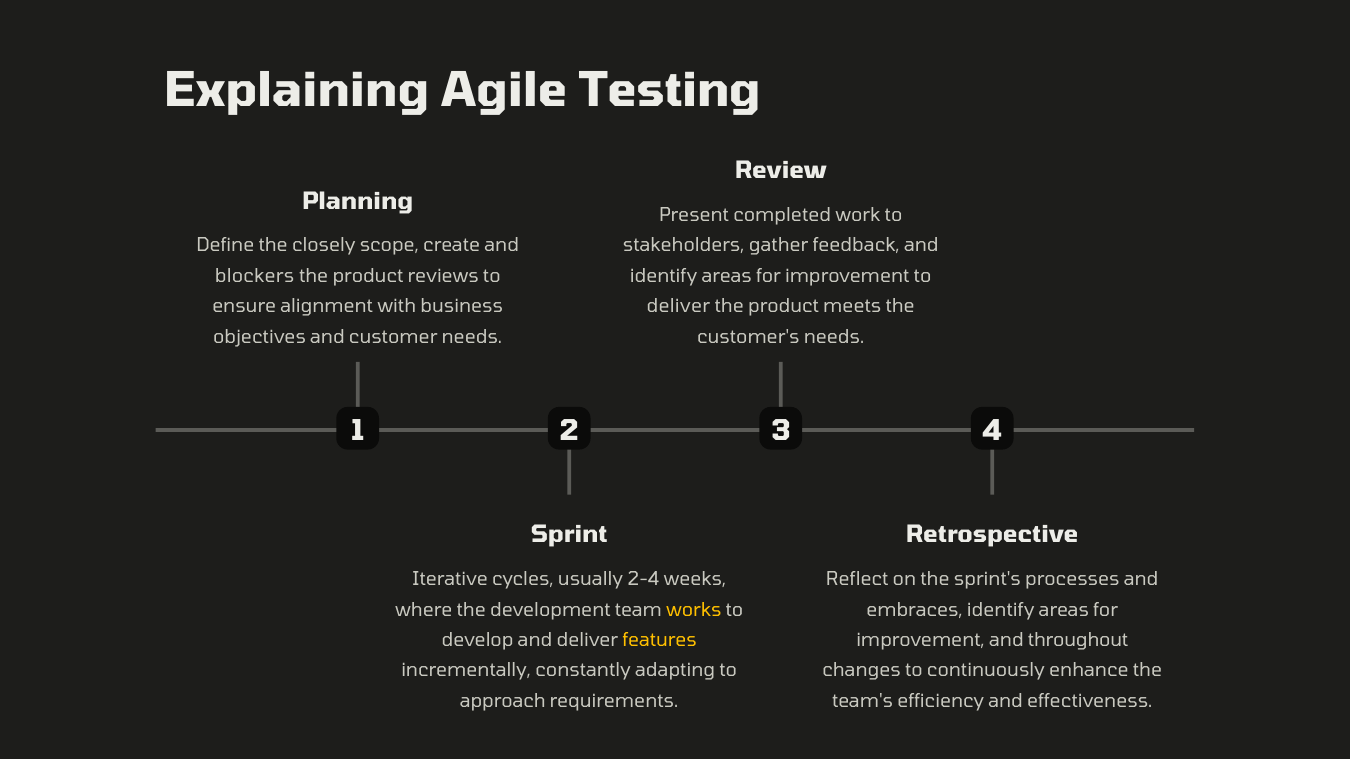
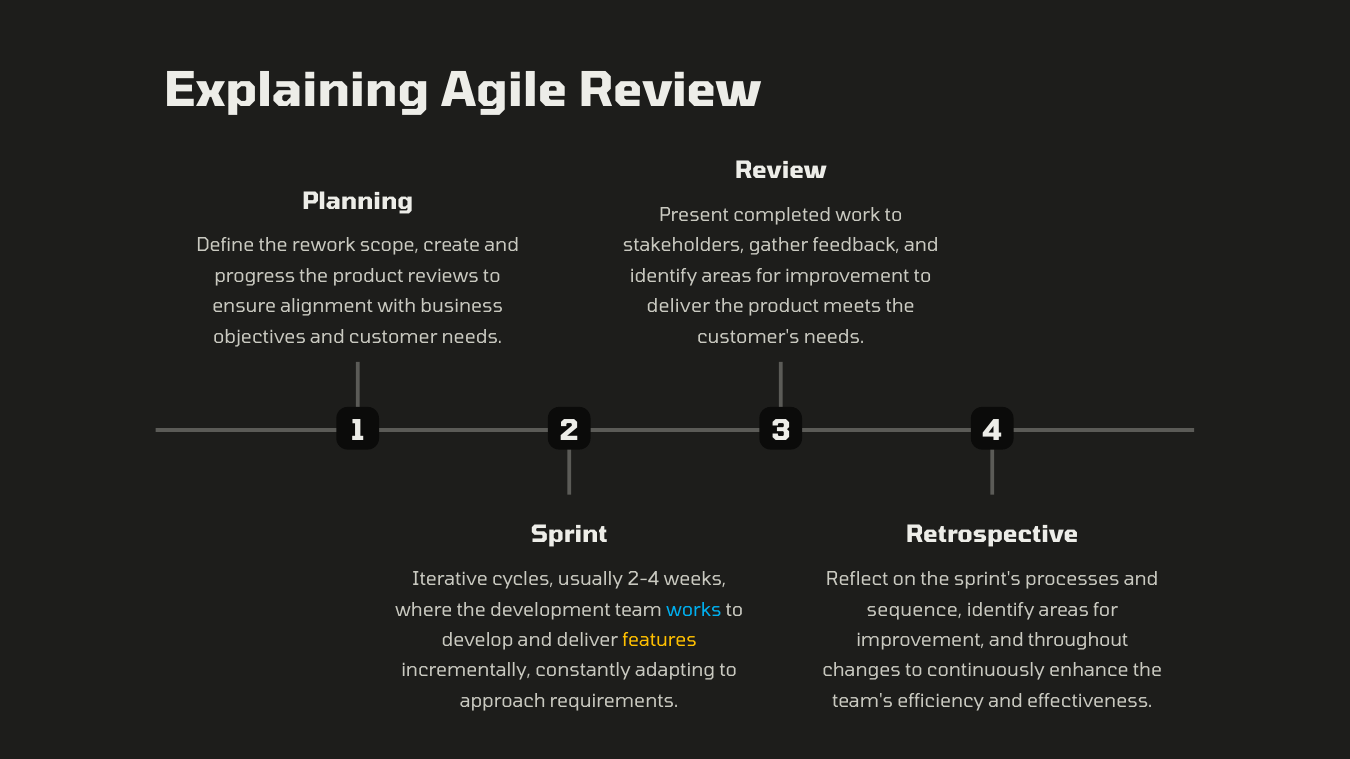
Agile Testing: Testing -> Review
closely: closely -> rework
blockers: blockers -> progress
works colour: yellow -> light blue
embraces: embraces -> sequence
